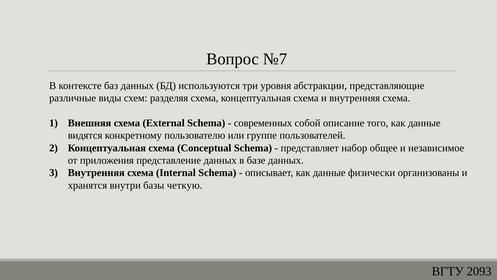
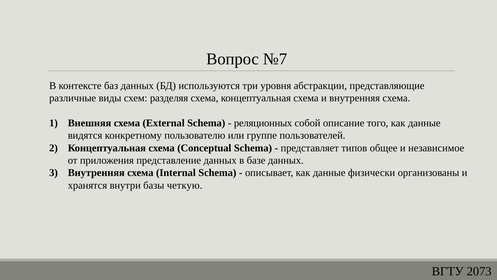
современных: современных -> реляционных
набор: набор -> типов
2093: 2093 -> 2073
